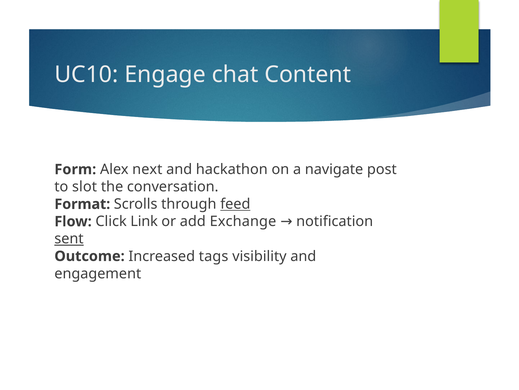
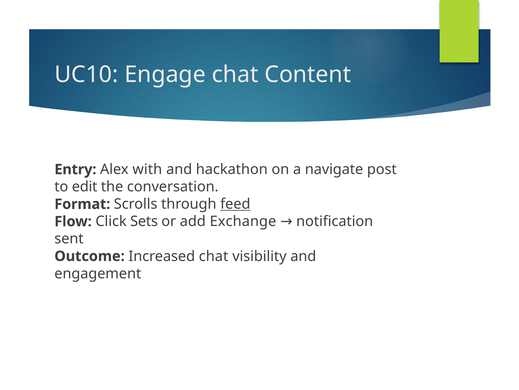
Form: Form -> Entry
next: next -> with
slot: slot -> edit
Link: Link -> Sets
sent underline: present -> none
Increased tags: tags -> chat
